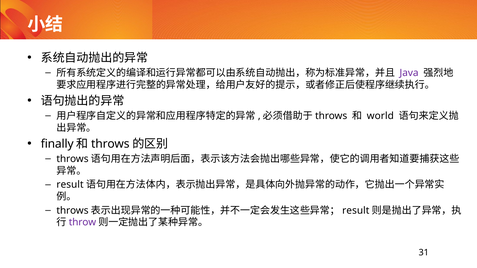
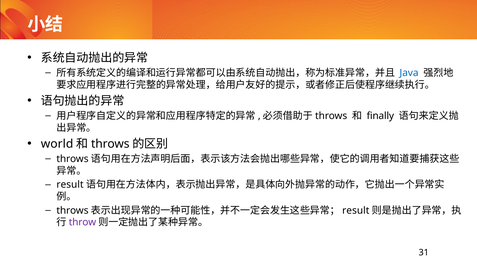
Java colour: purple -> blue
world: world -> finally
finally: finally -> world
